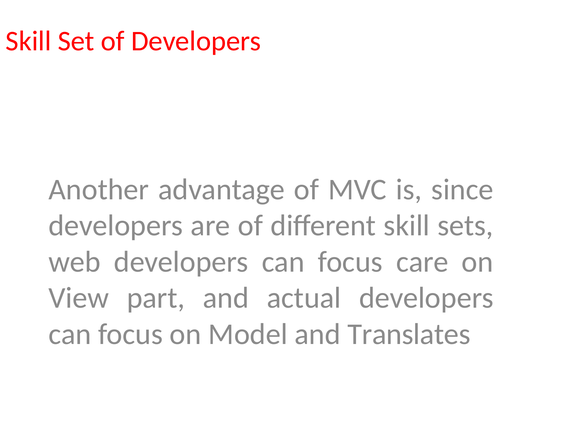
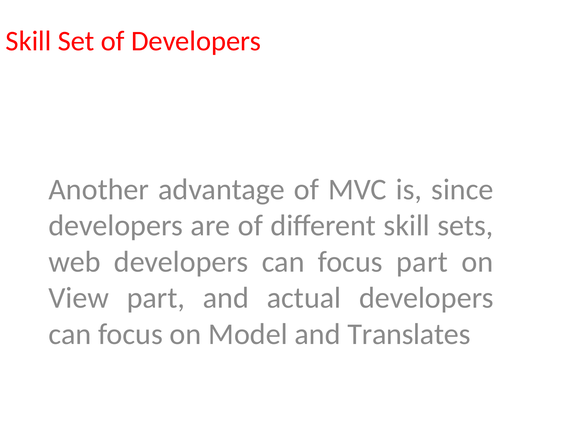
focus care: care -> part
